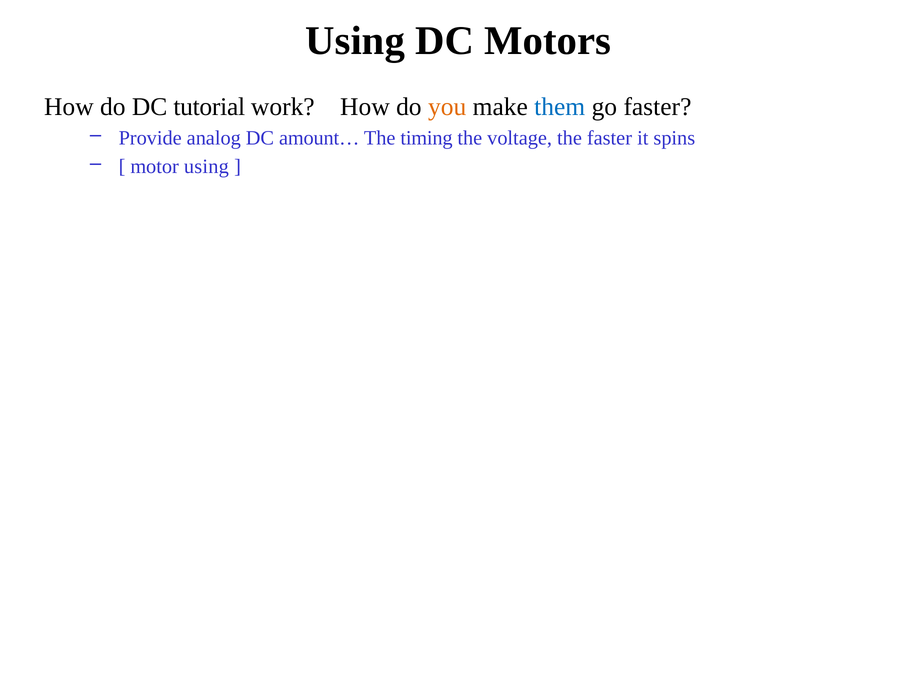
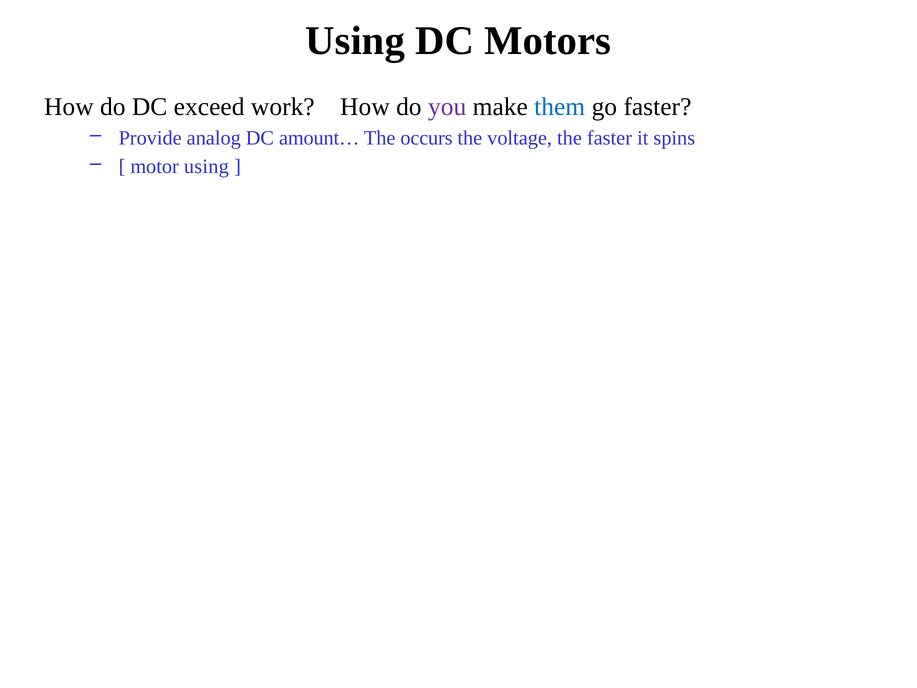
tutorial: tutorial -> exceed
you colour: orange -> purple
timing: timing -> occurs
